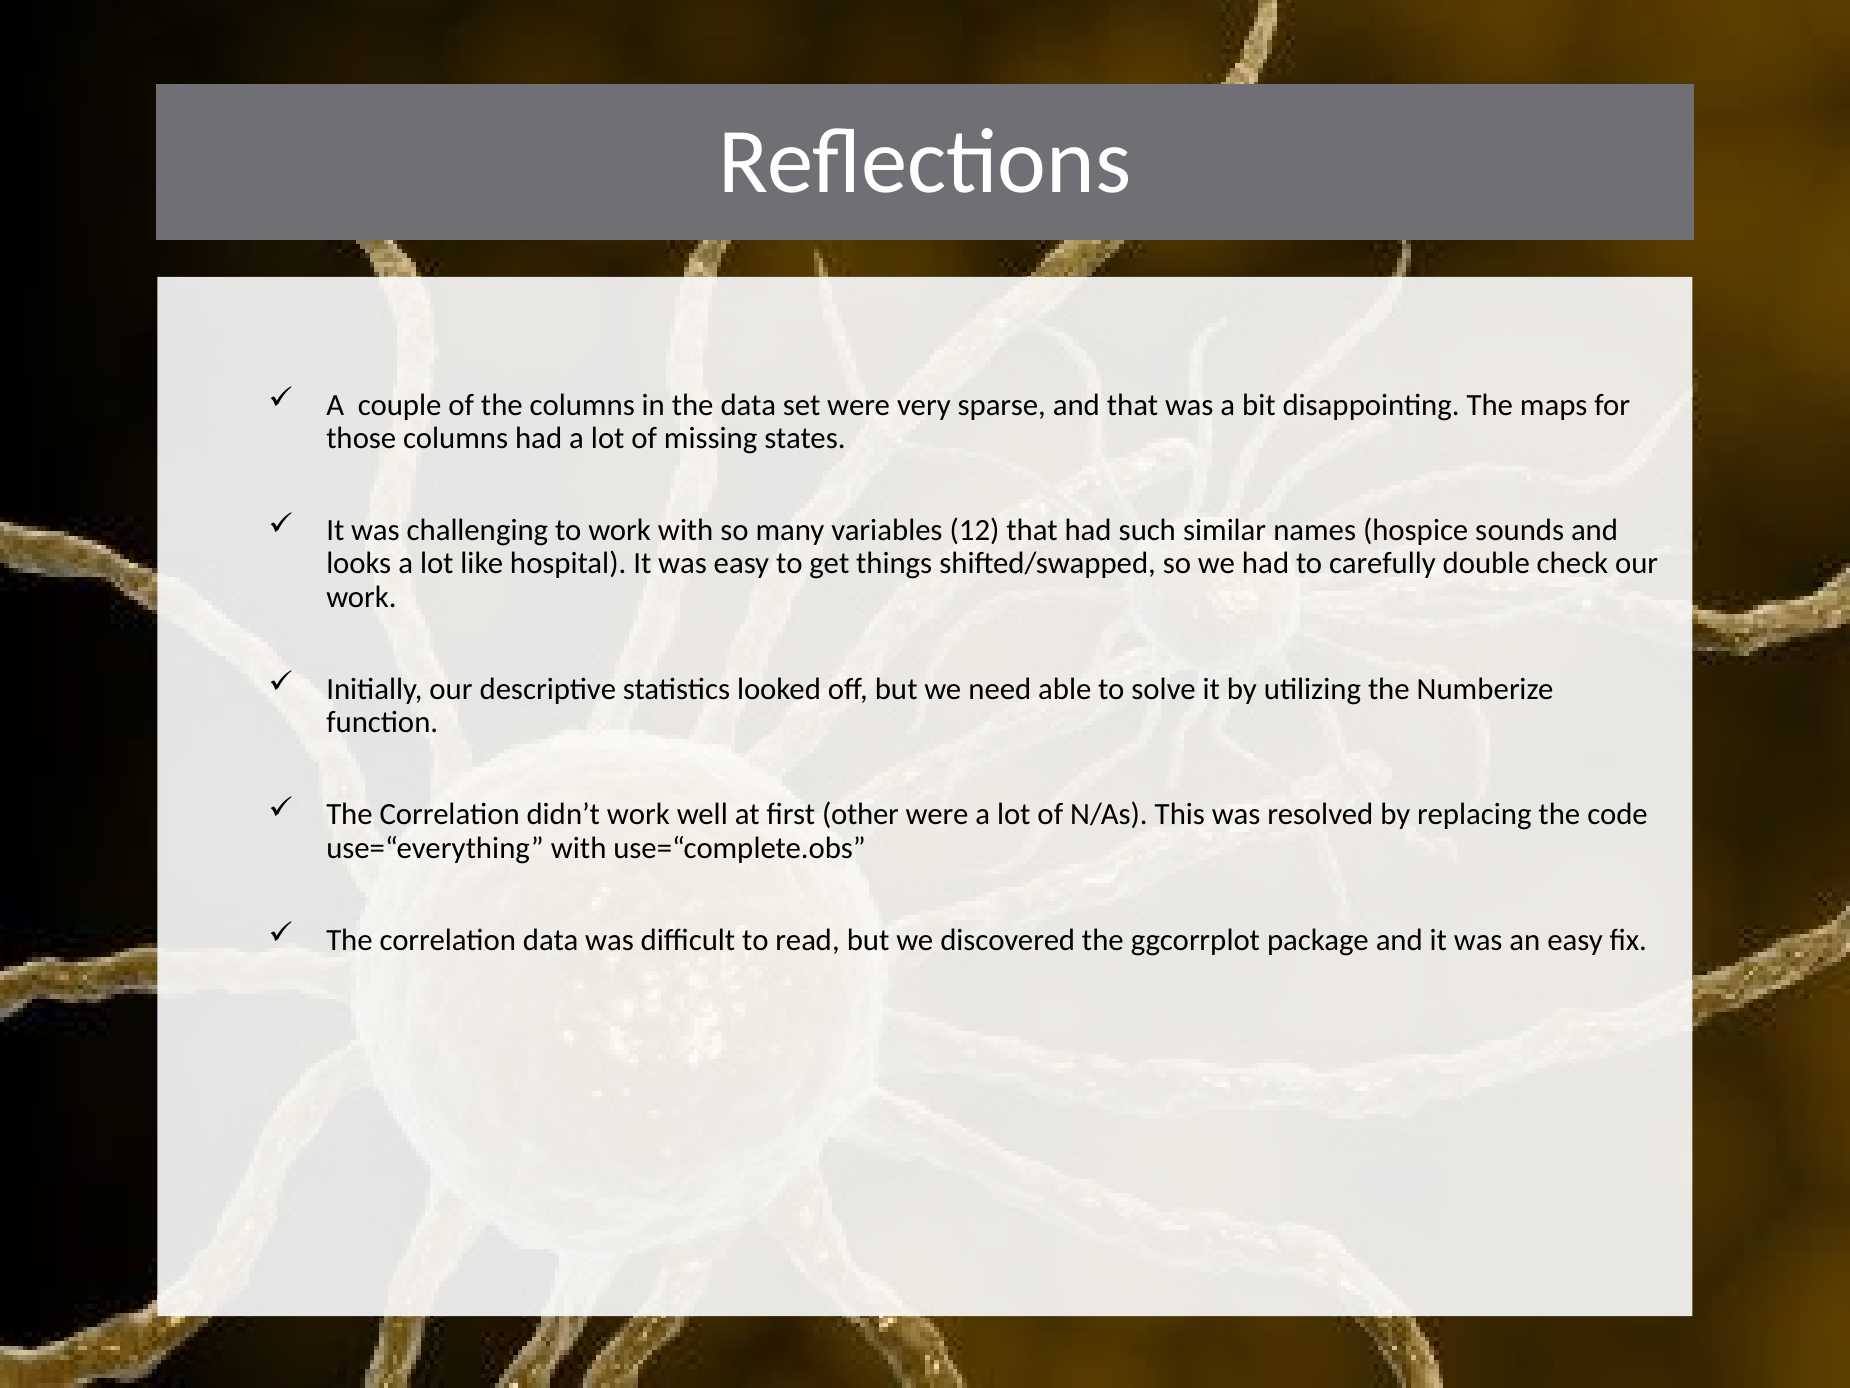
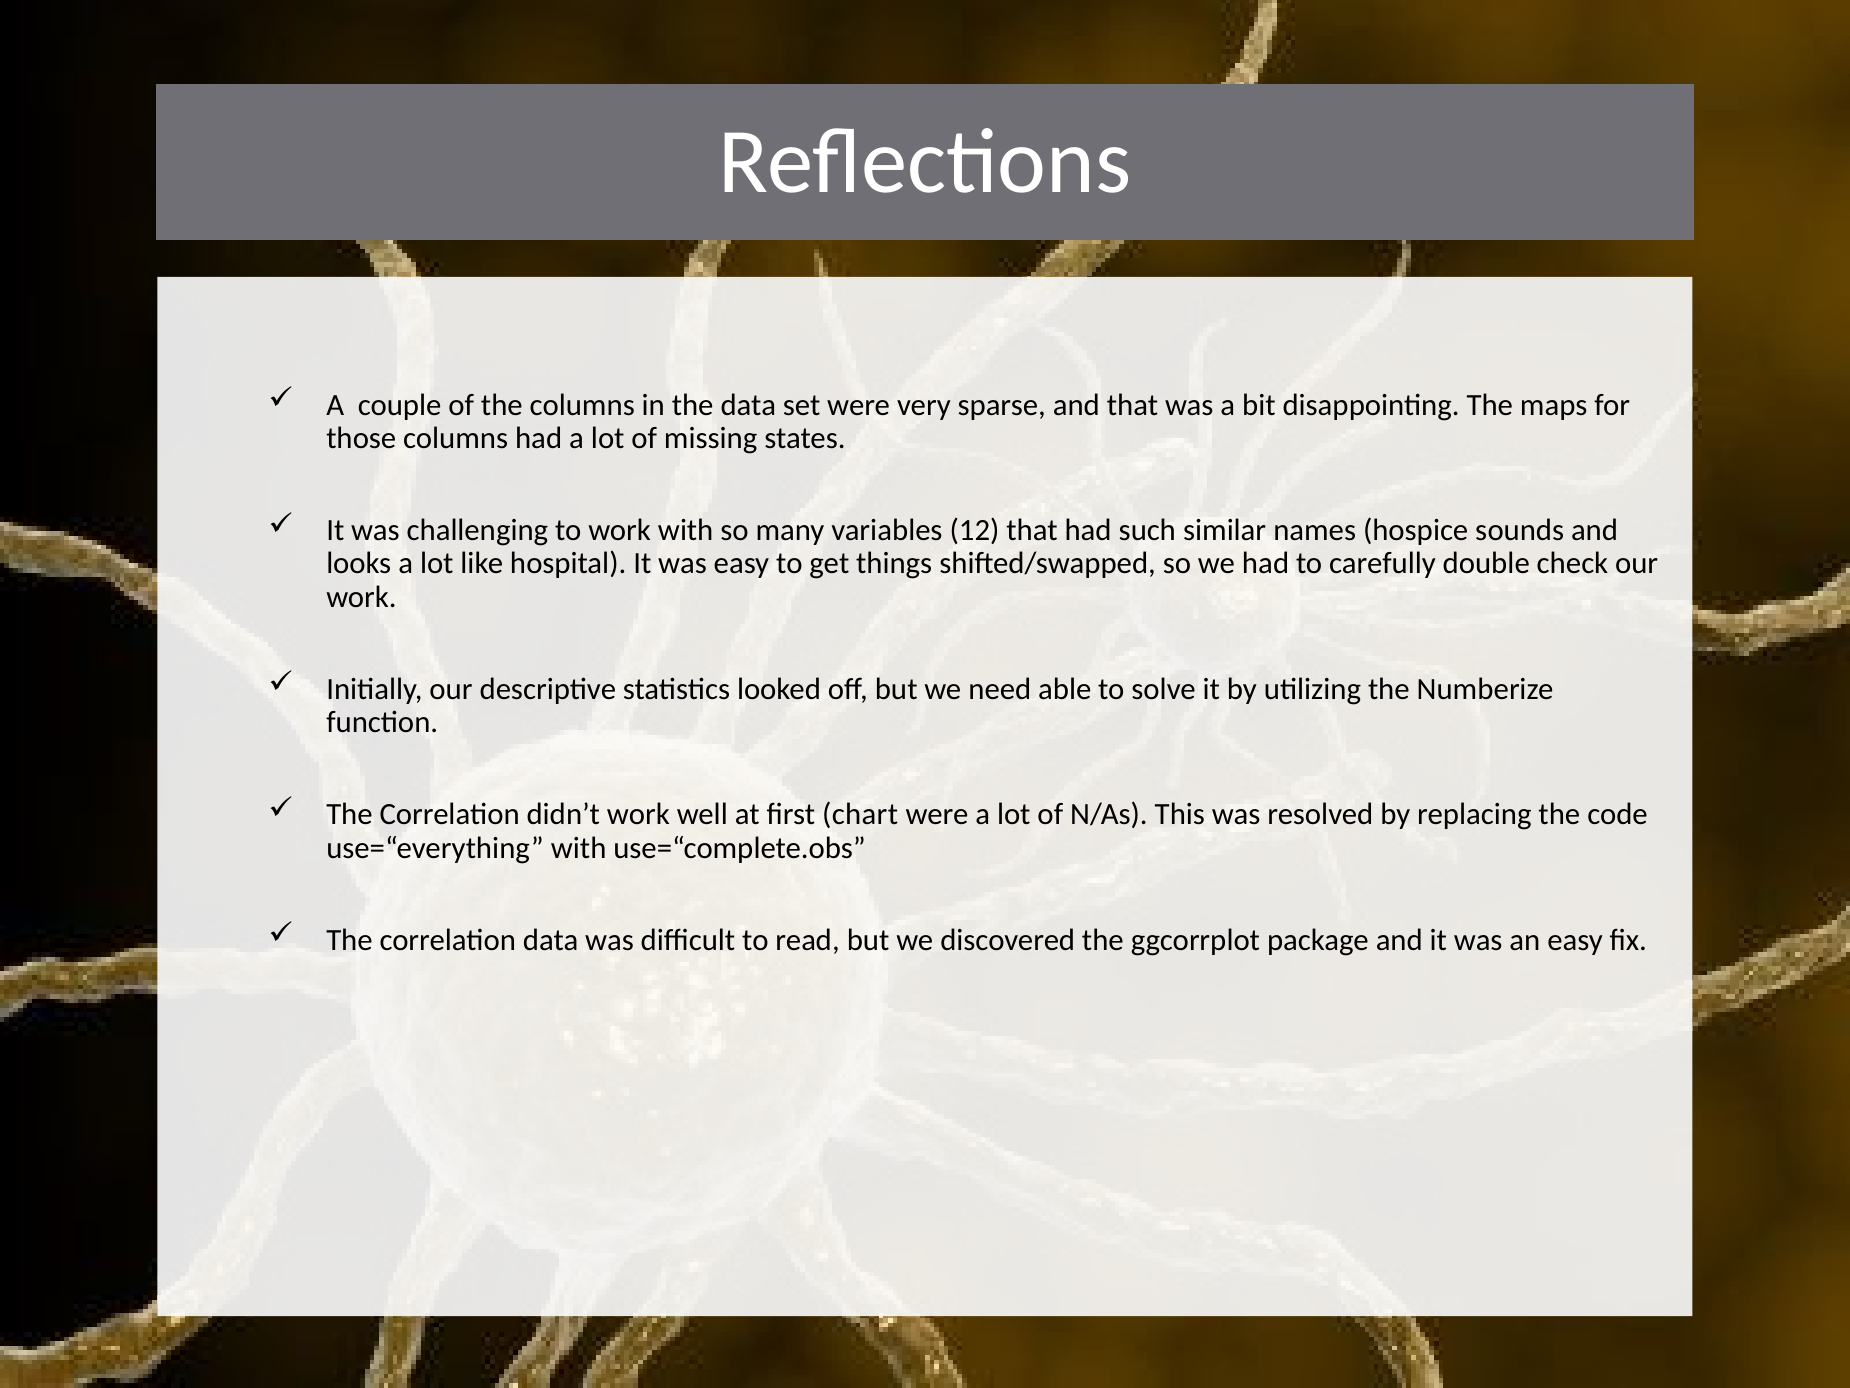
other: other -> chart
